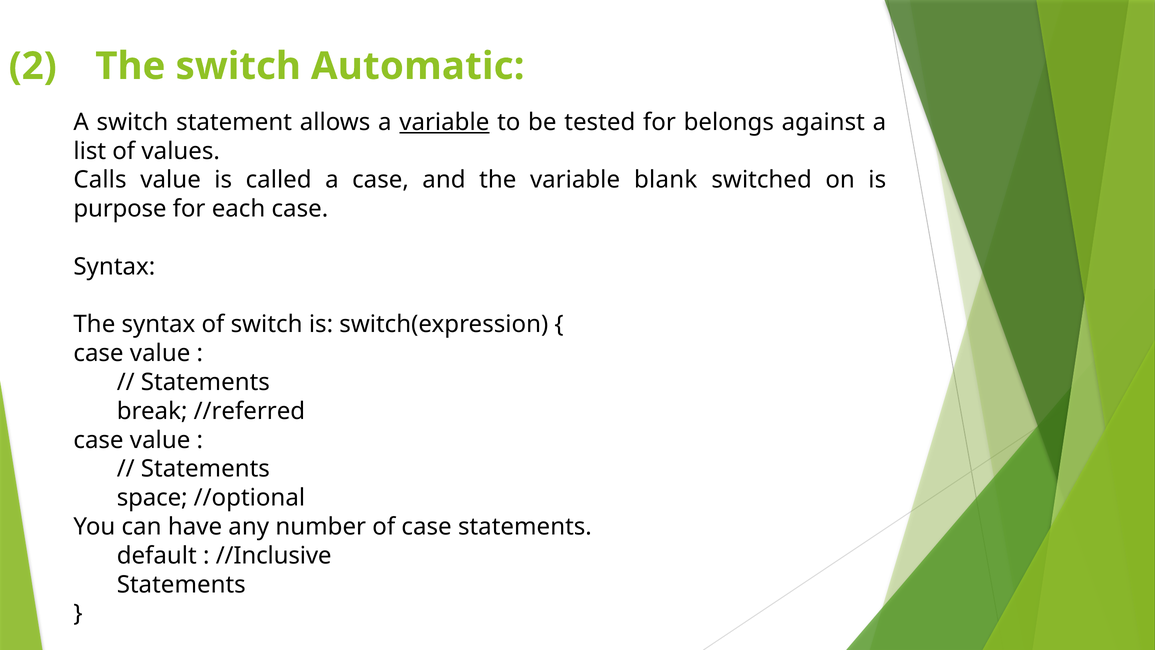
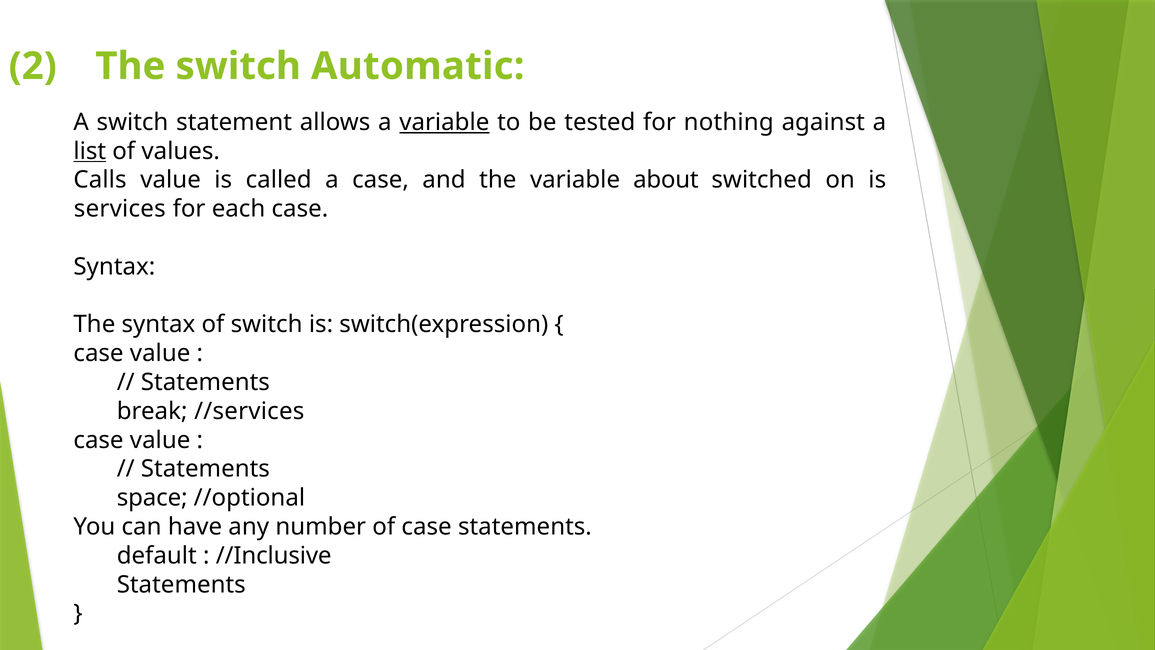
belongs: belongs -> nothing
list underline: none -> present
blank: blank -> about
purpose: purpose -> services
//referred: //referred -> //services
